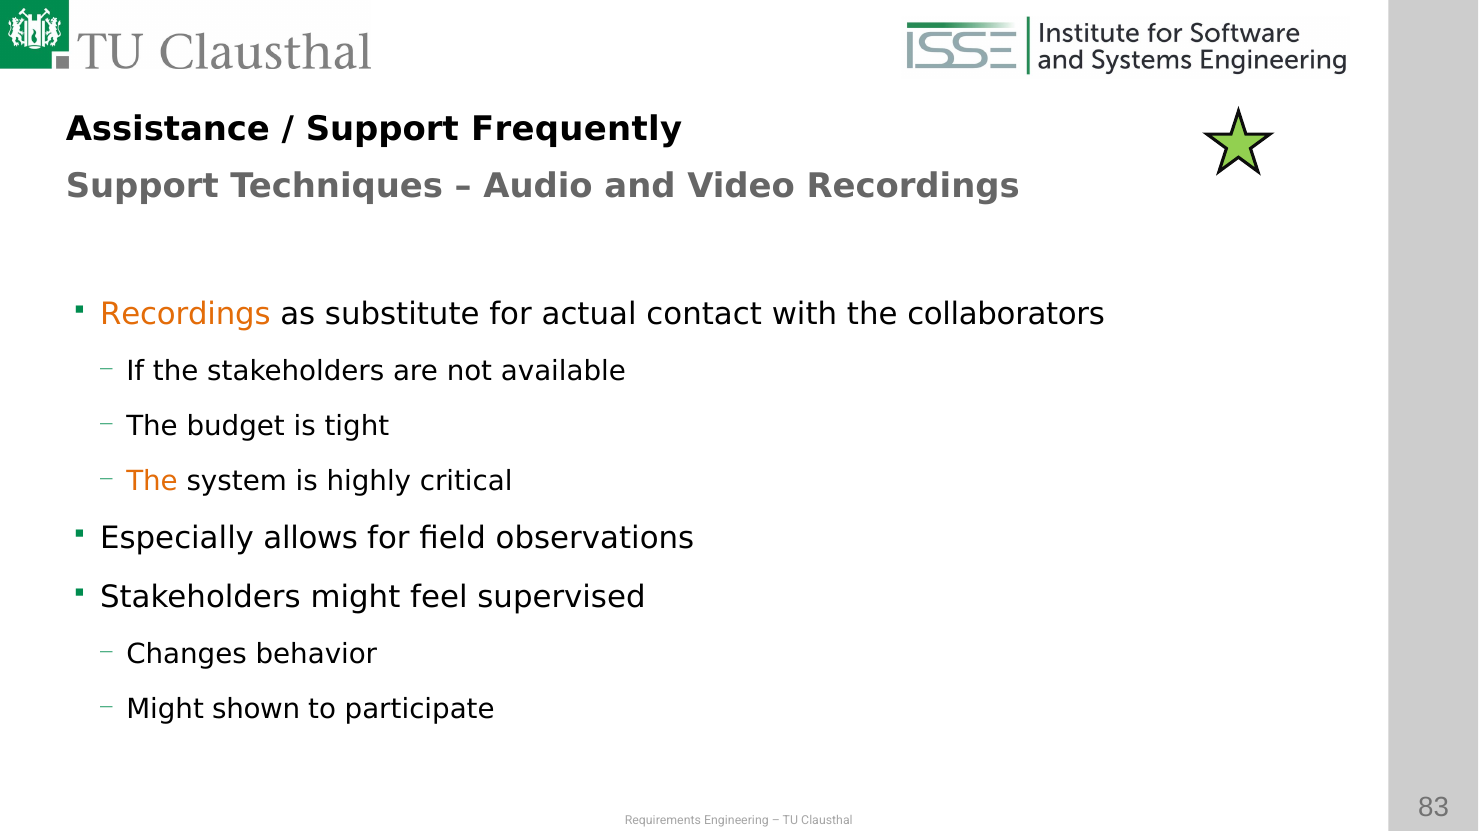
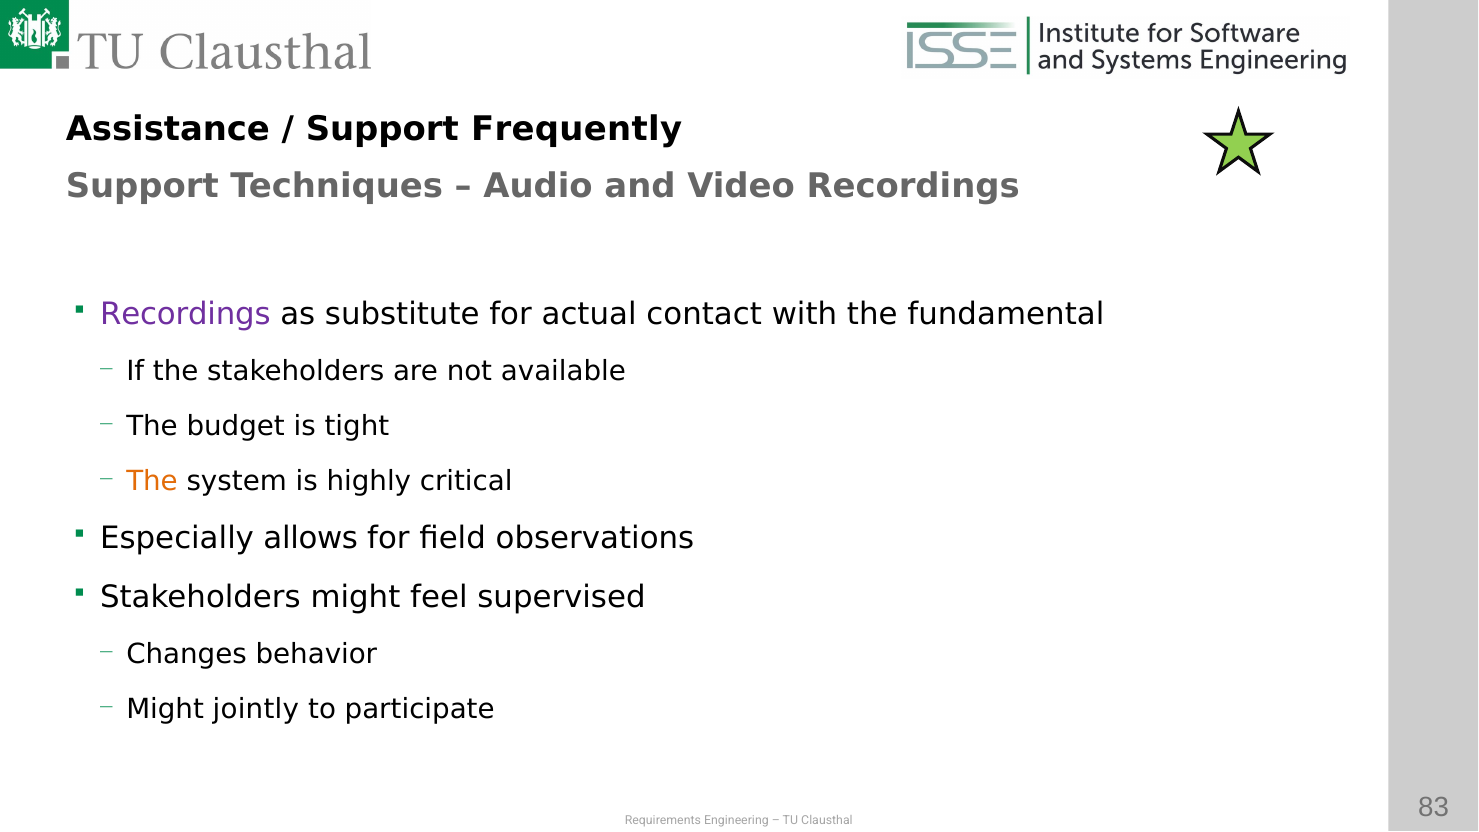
Recordings at (185, 315) colour: orange -> purple
collaborators: collaborators -> fundamental
shown: shown -> jointly
